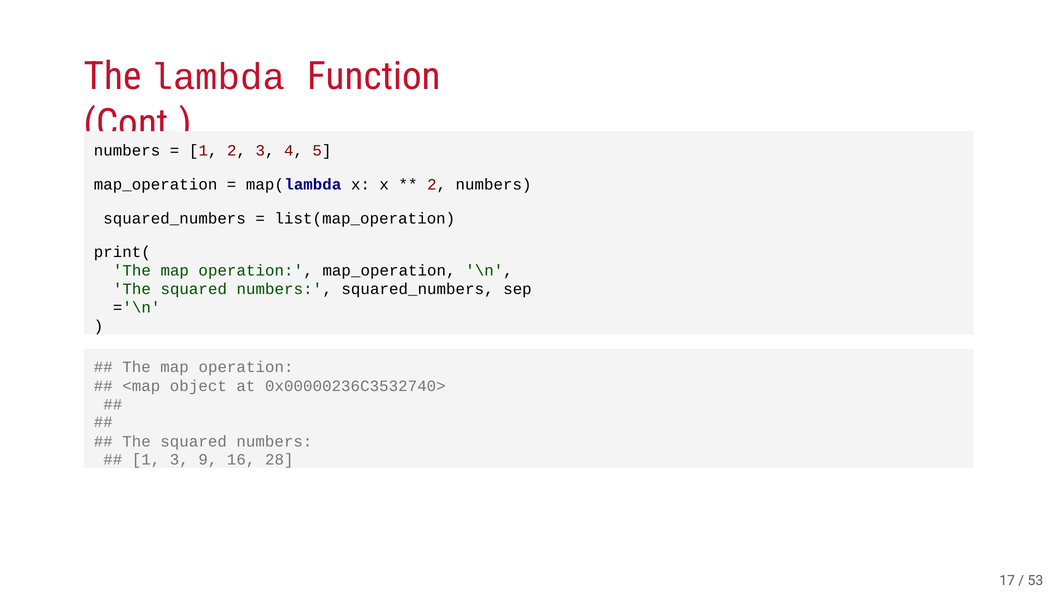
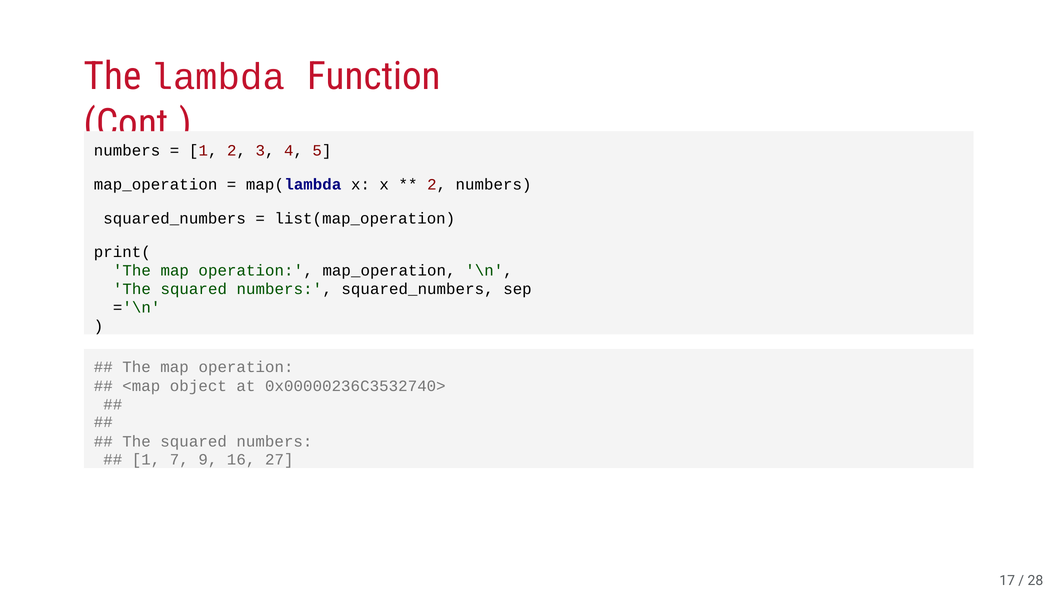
1 3: 3 -> 7
28: 28 -> 27
53: 53 -> 28
